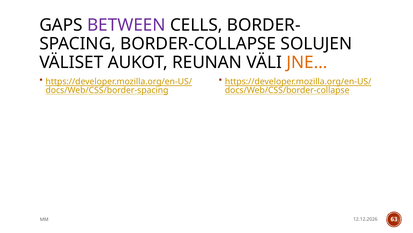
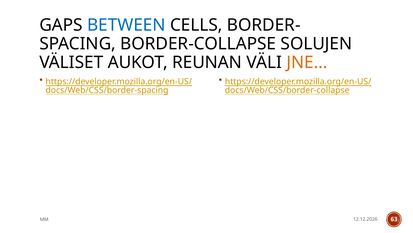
BETWEEN colour: purple -> blue
